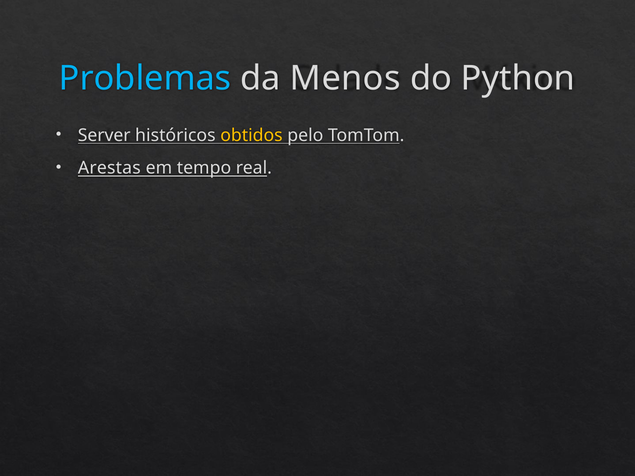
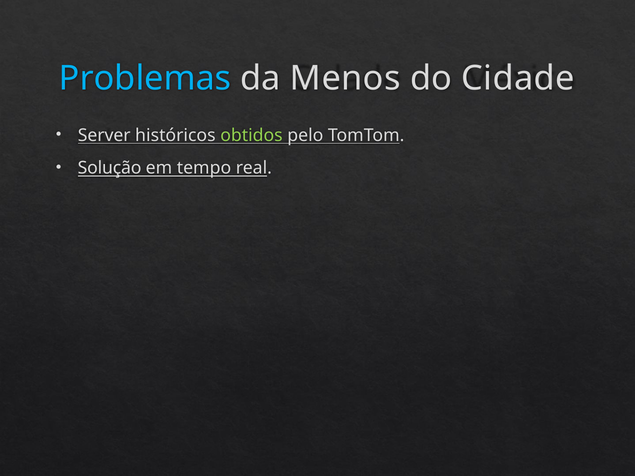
Python: Python -> Cidade
obtidos colour: yellow -> light green
Arestas: Arestas -> Solução
